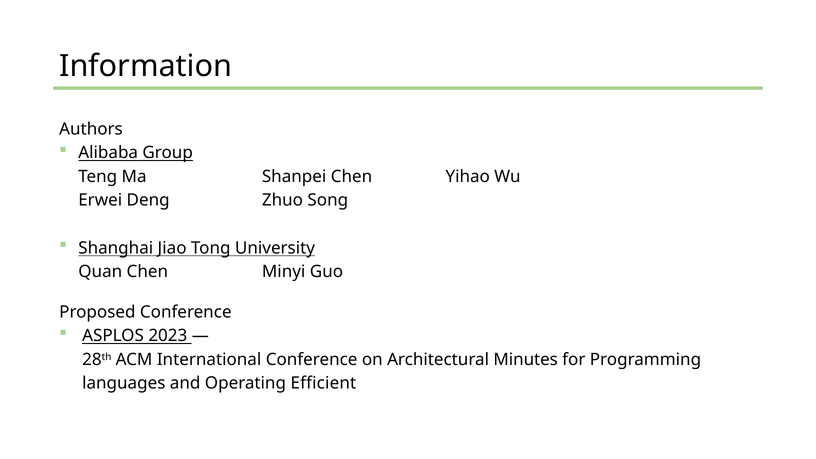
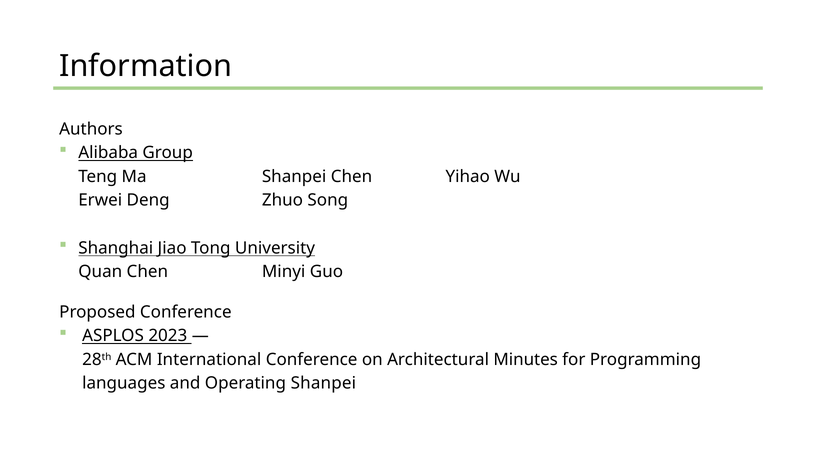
Operating Efficient: Efficient -> Shanpei
